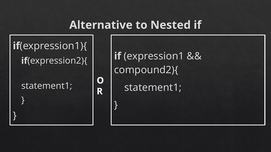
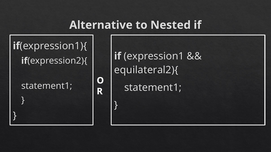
compound2){: compound2){ -> equilateral2){
